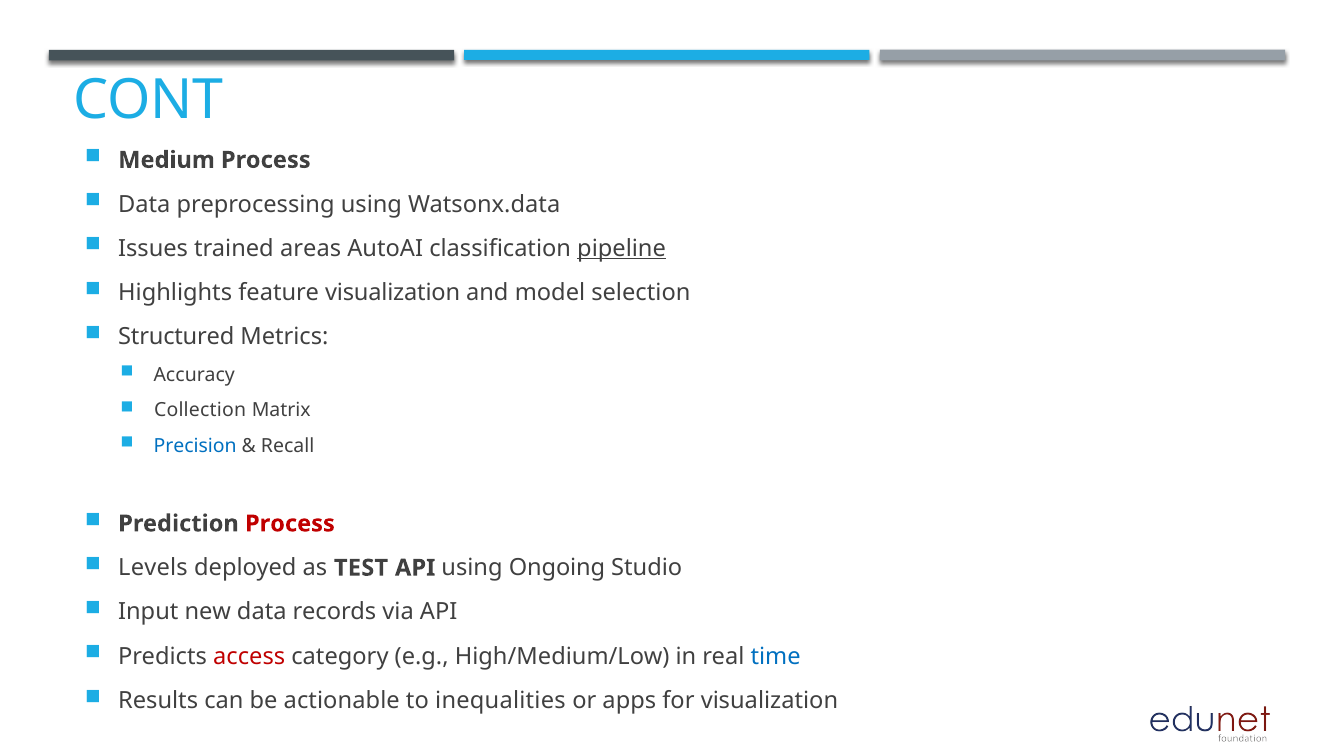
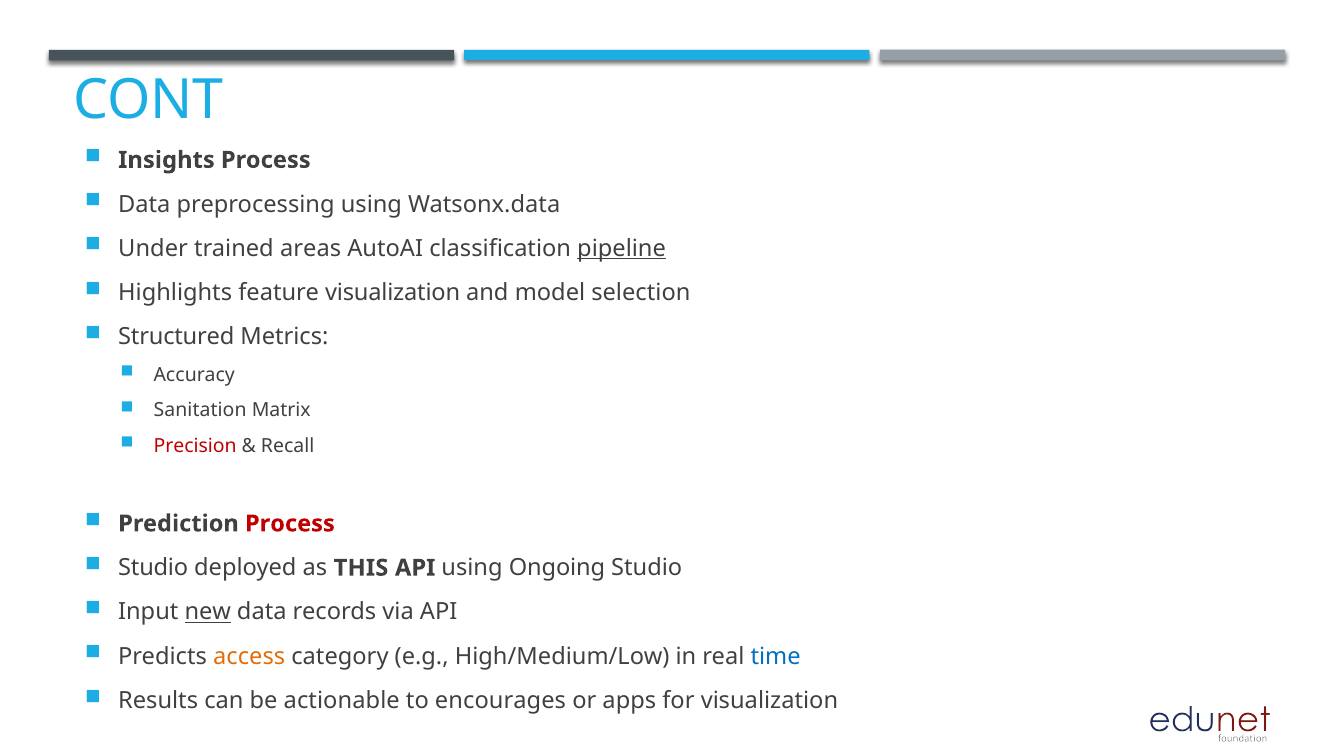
Medium: Medium -> Insights
Issues: Issues -> Under
Collection: Collection -> Sanitation
Precision colour: blue -> red
Levels at (153, 568): Levels -> Studio
TEST: TEST -> THIS
new underline: none -> present
access colour: red -> orange
inequalities: inequalities -> encourages
